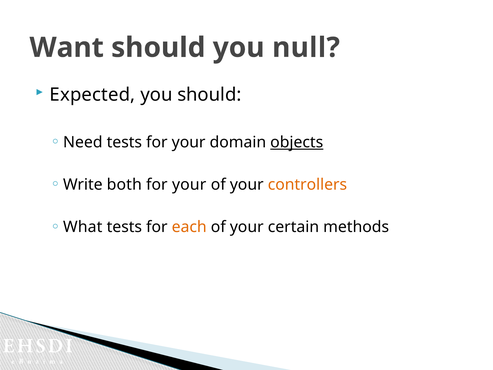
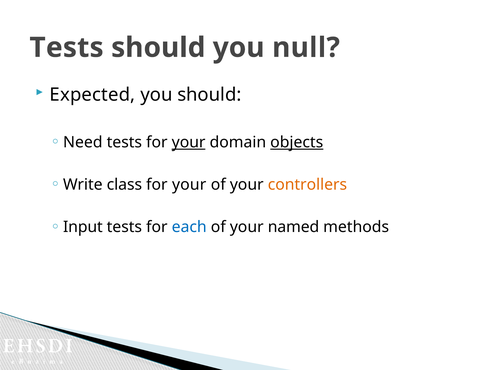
Want at (67, 48): Want -> Tests
your at (189, 142) underline: none -> present
both: both -> class
What: What -> Input
each colour: orange -> blue
certain: certain -> named
